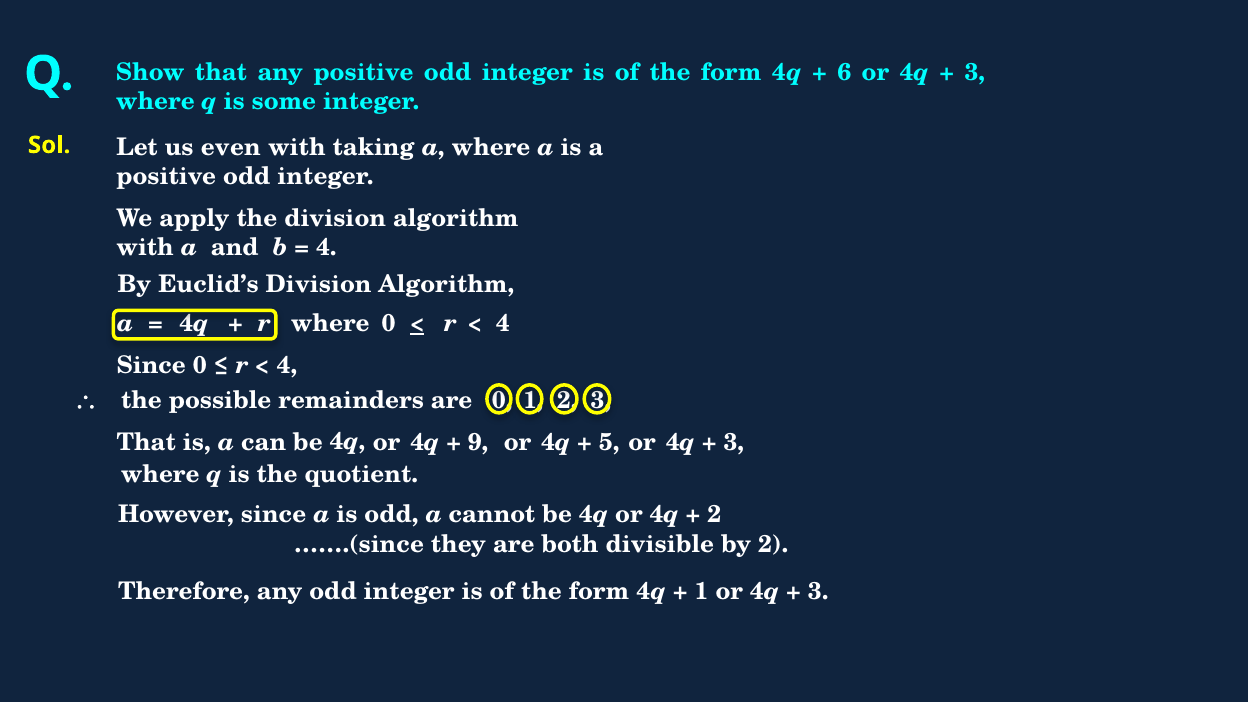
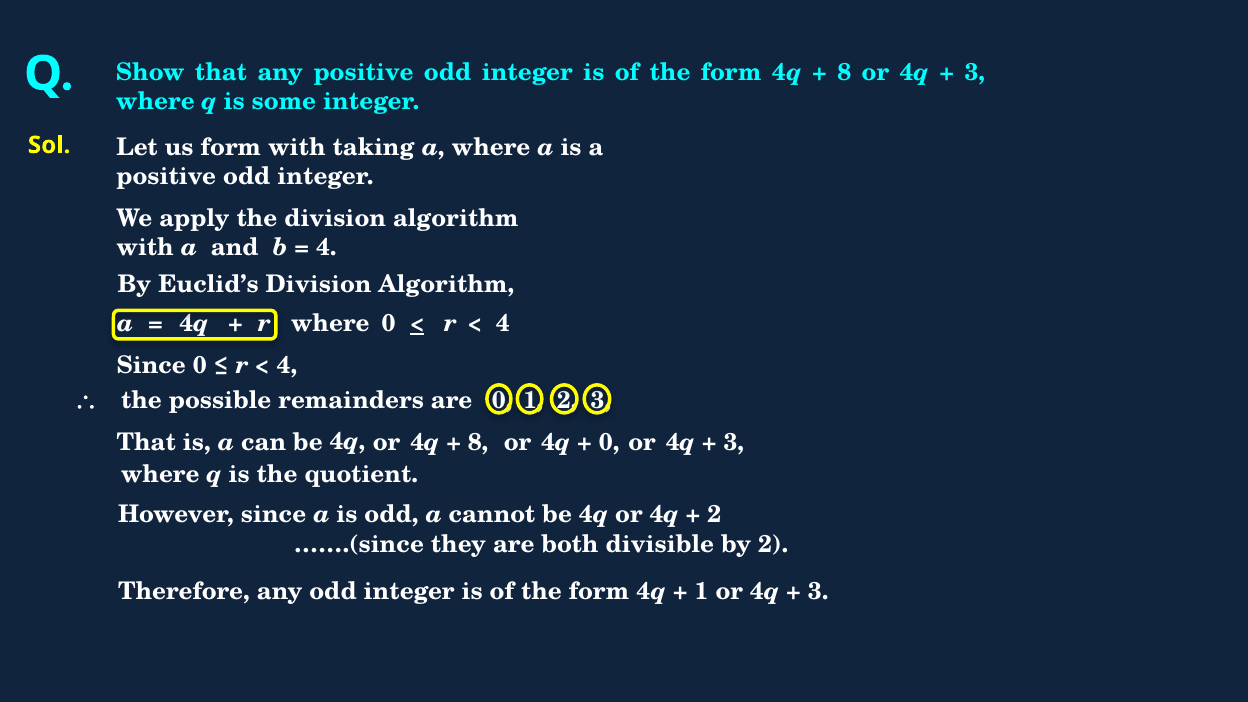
6 at (844, 72): 6 -> 8
us even: even -> form
9 at (478, 442): 9 -> 8
5 at (609, 442): 5 -> 0
